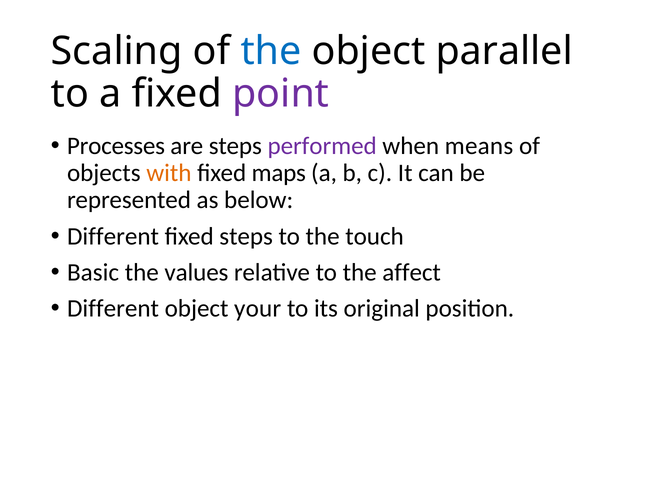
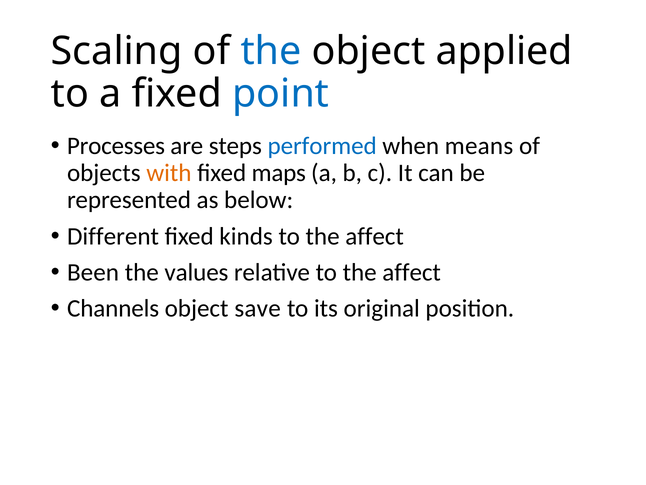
parallel: parallel -> applied
point colour: purple -> blue
performed colour: purple -> blue
fixed steps: steps -> kinds
touch at (375, 236): touch -> affect
Basic: Basic -> Been
Different at (113, 308): Different -> Channels
your: your -> save
